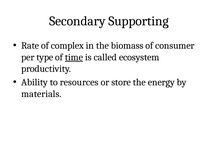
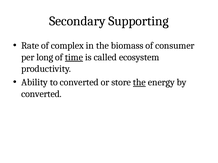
type: type -> long
to resources: resources -> converted
the at (139, 83) underline: none -> present
materials at (41, 94): materials -> converted
